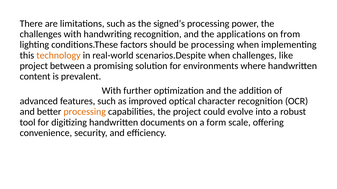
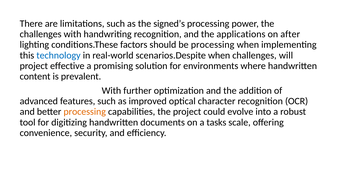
from: from -> after
technology colour: orange -> blue
like: like -> will
between: between -> effective
form: form -> tasks
